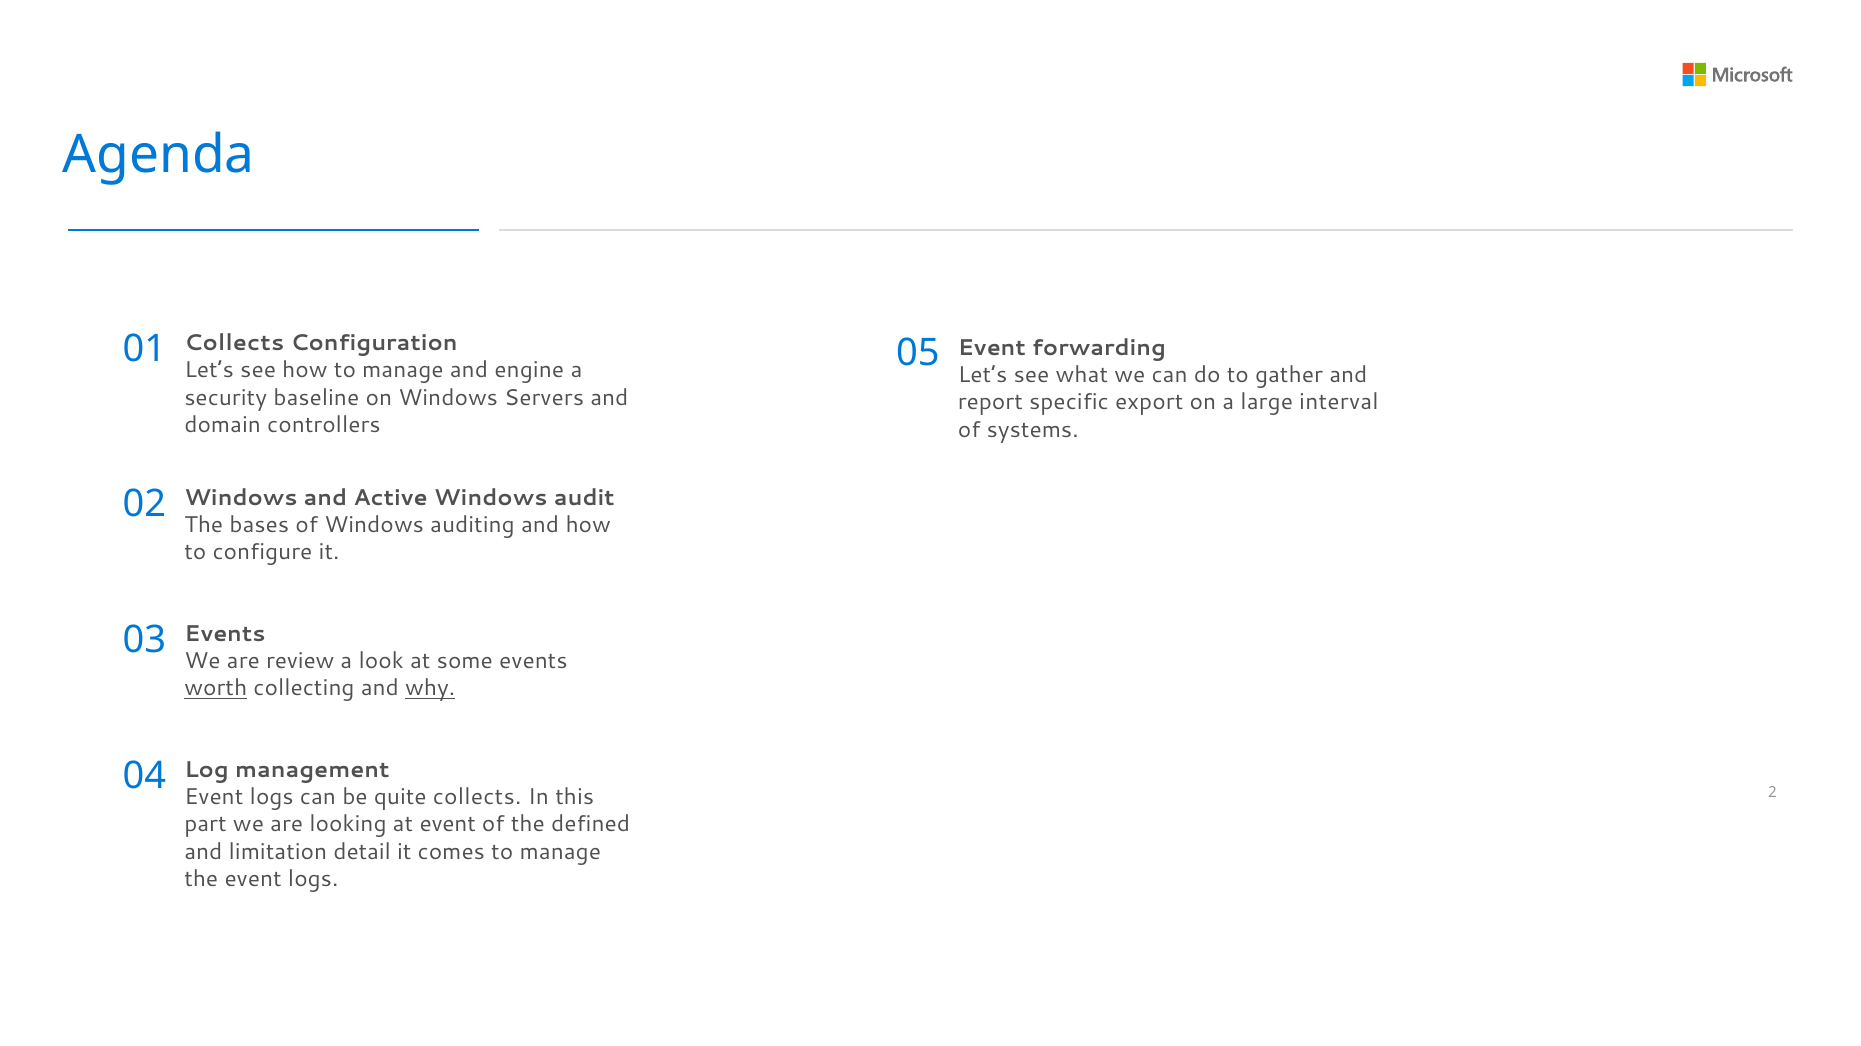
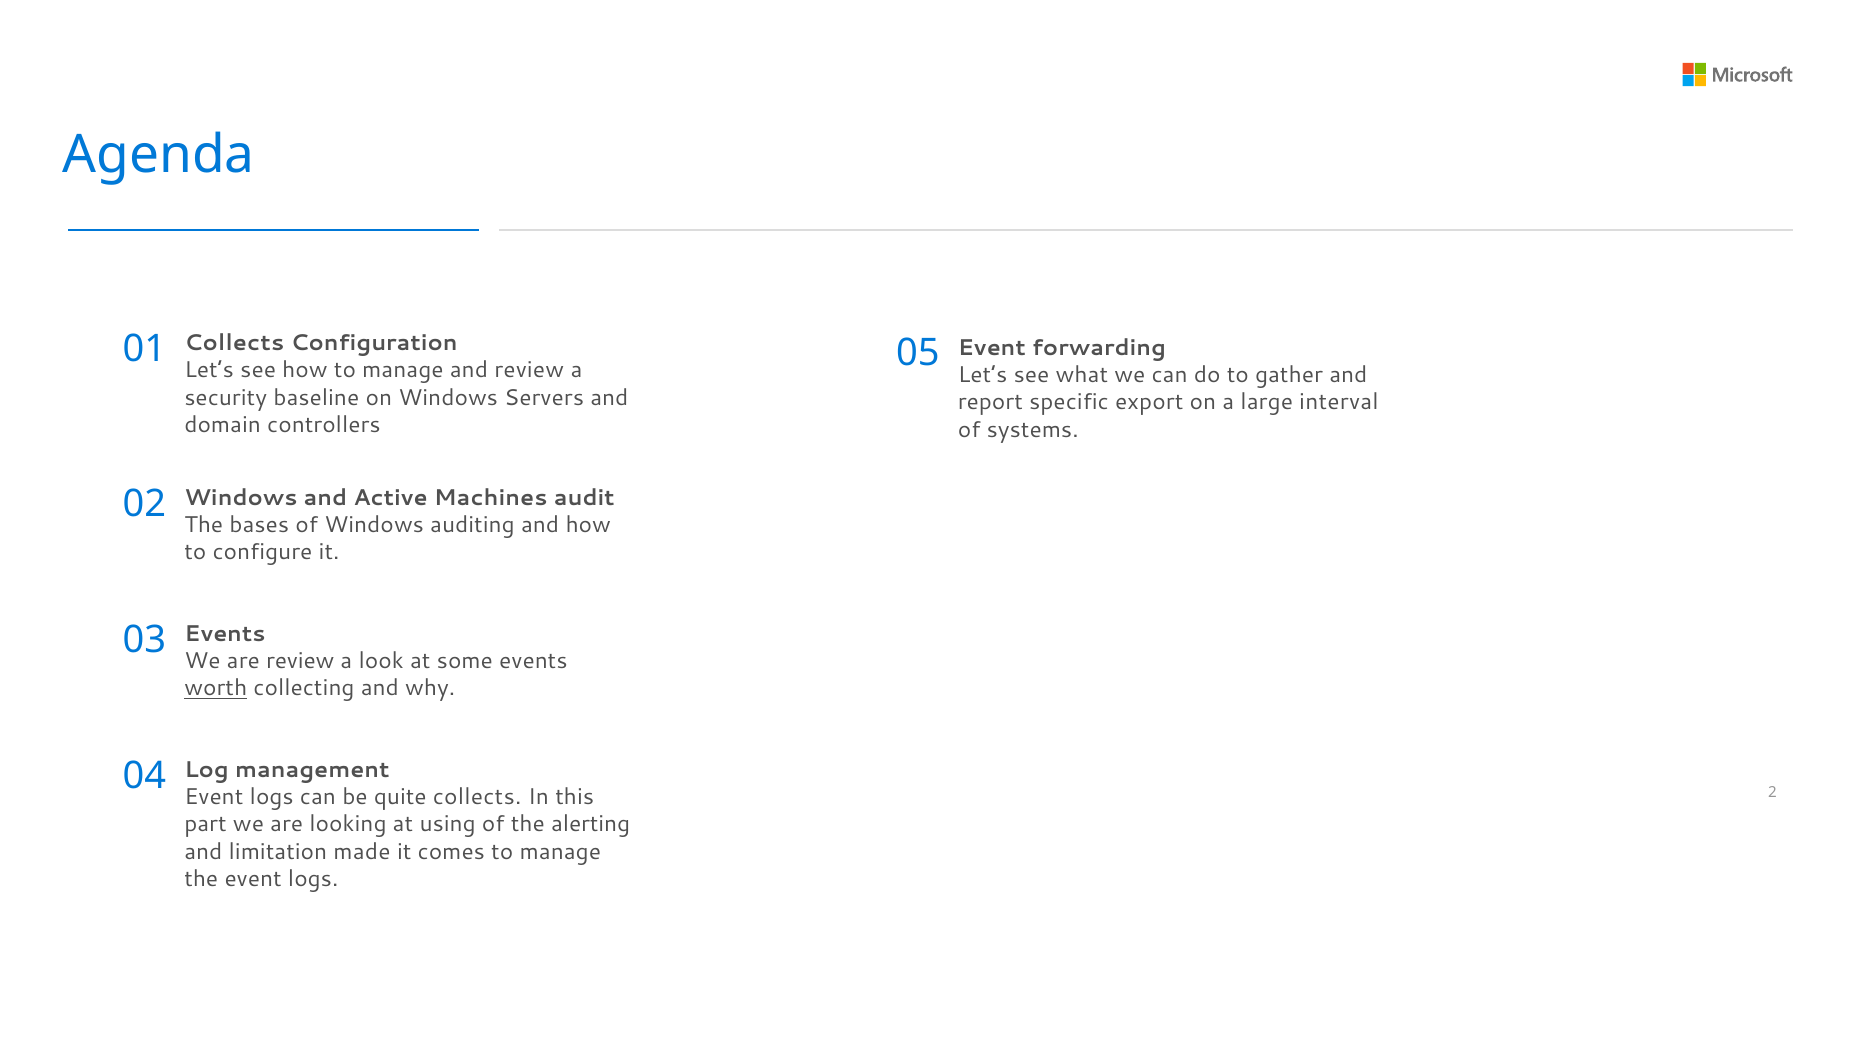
and engine: engine -> review
Active Windows: Windows -> Machines
why underline: present -> none
at event: event -> using
defined: defined -> alerting
detail: detail -> made
